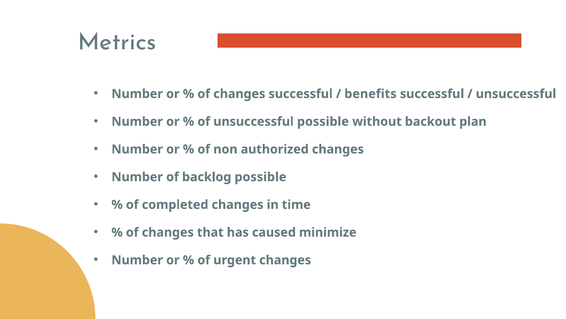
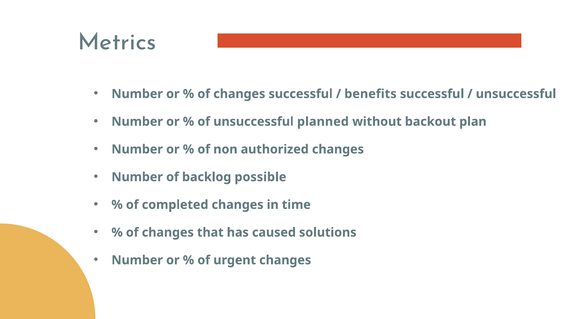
unsuccessful possible: possible -> planned
minimize: minimize -> solutions
